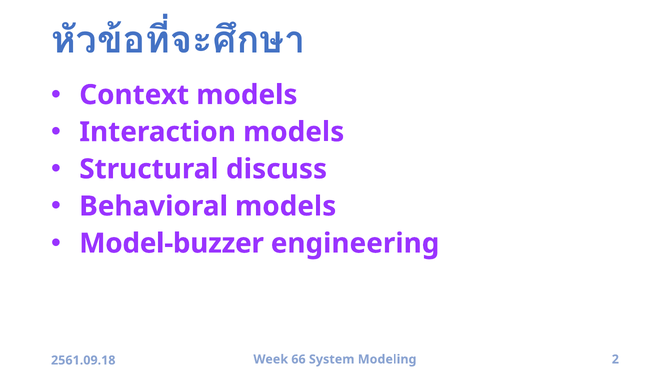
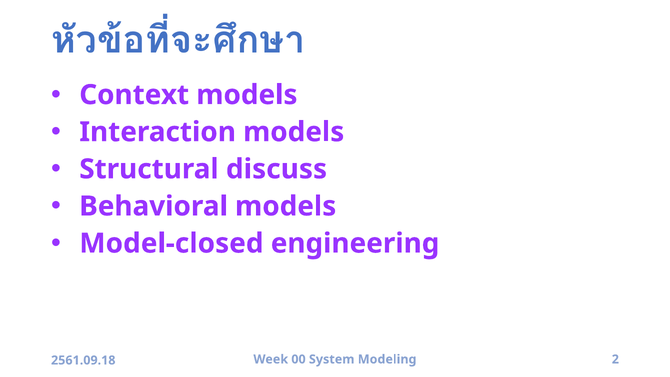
Model-buzzer: Model-buzzer -> Model-closed
66: 66 -> 00
